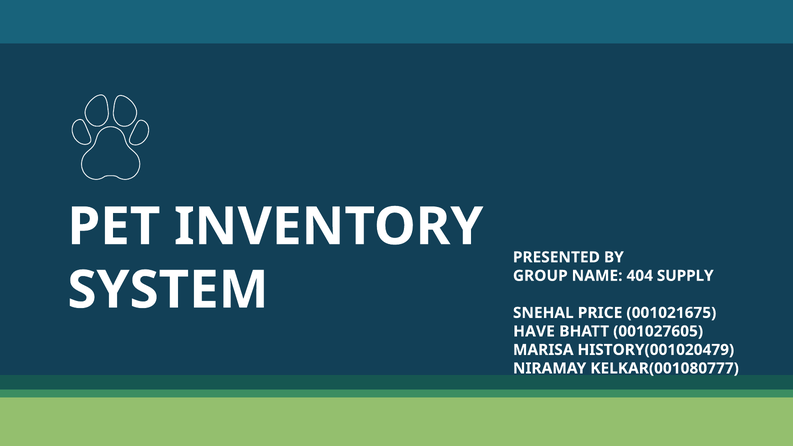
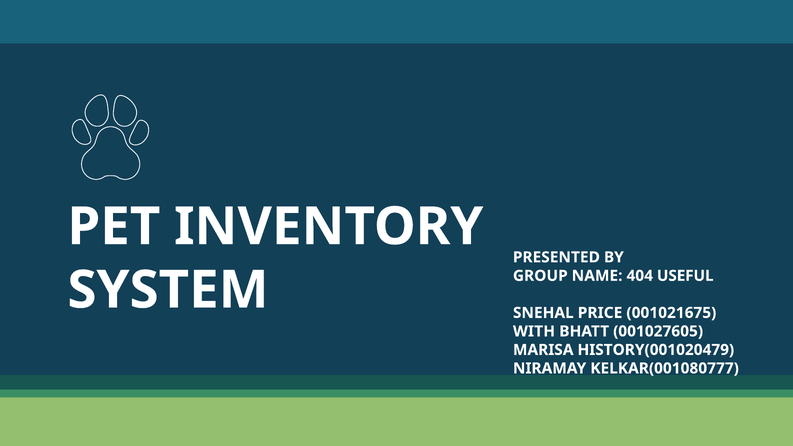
SUPPLY: SUPPLY -> USEFUL
HAVE: HAVE -> WITH
